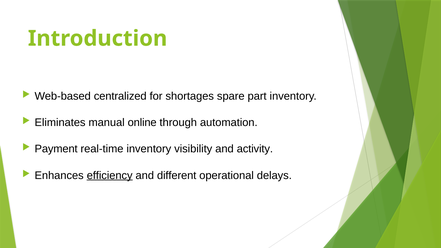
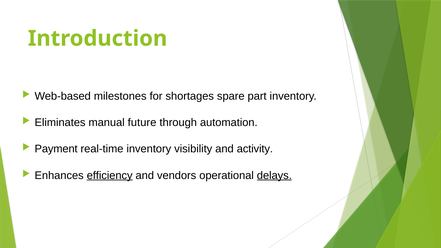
centralized: centralized -> milestones
online: online -> future
different: different -> vendors
delays underline: none -> present
